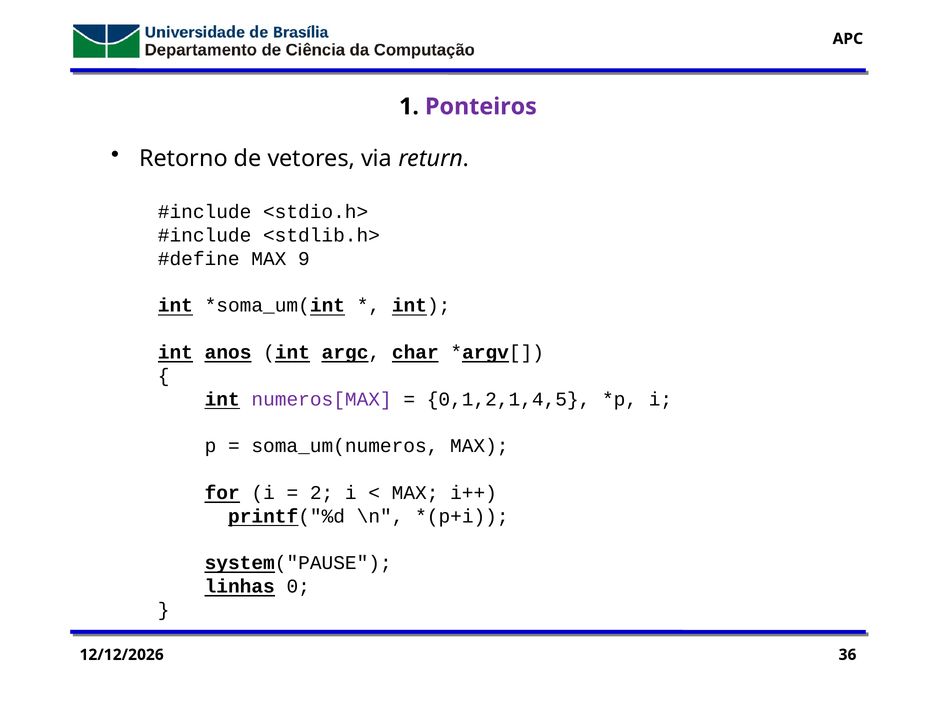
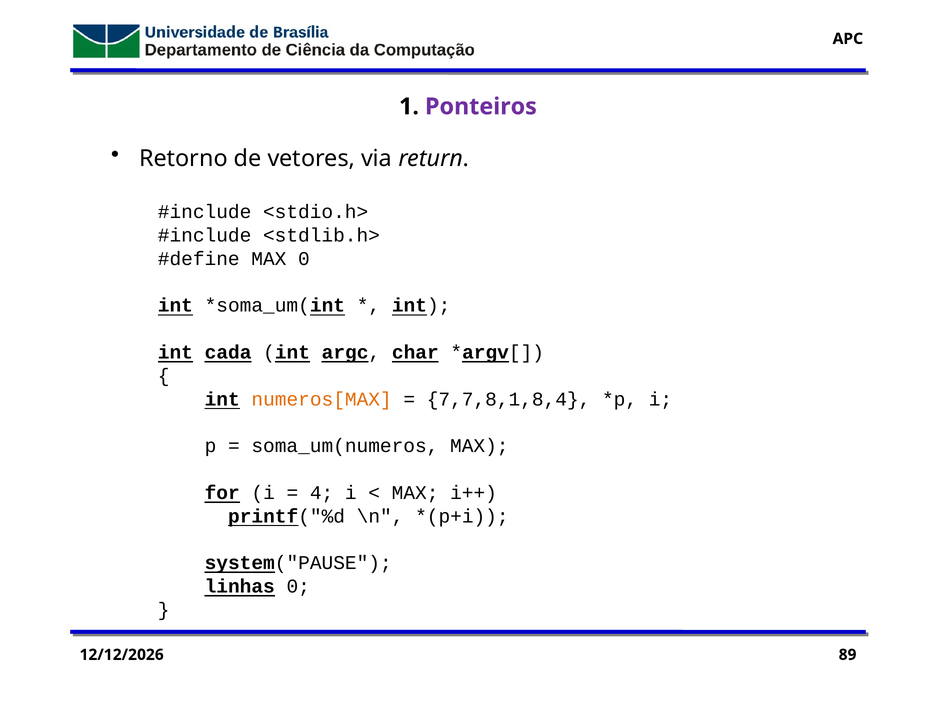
MAX 9: 9 -> 0
anos: anos -> cada
numeros[MAX colour: purple -> orange
0,1,2,1,4,5: 0,1,2,1,4,5 -> 7,7,8,1,8,4
2: 2 -> 4
36: 36 -> 89
